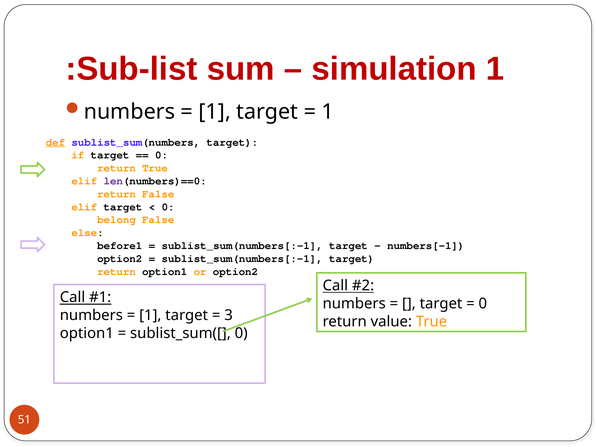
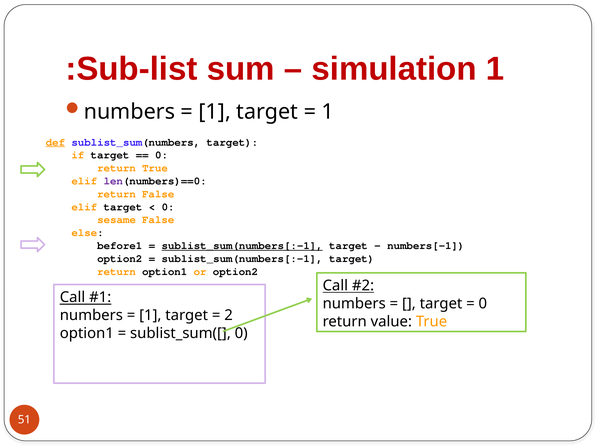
belong: belong -> sesame
sublist_sum(numbers[:-1 at (242, 246) underline: none -> present
3: 3 -> 2
